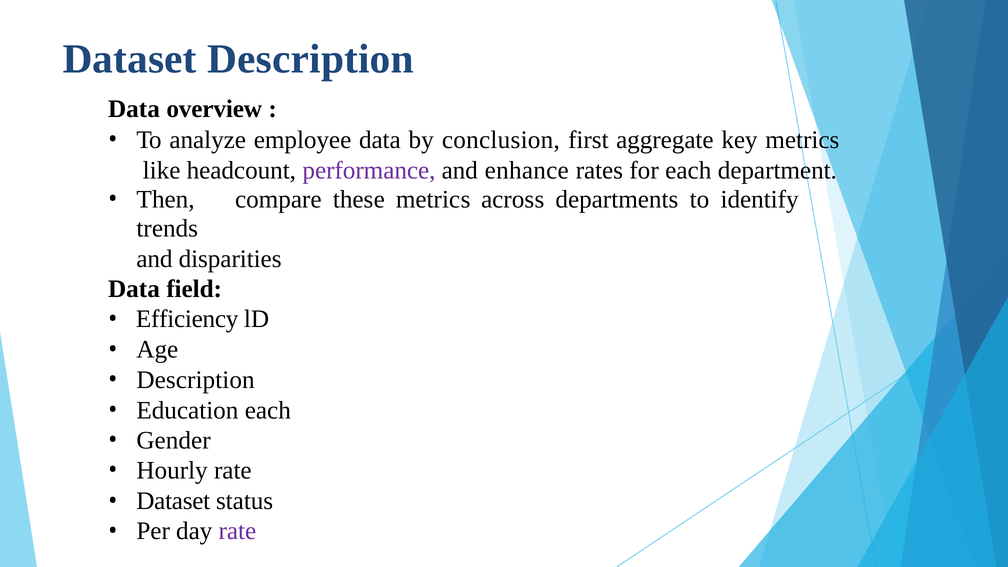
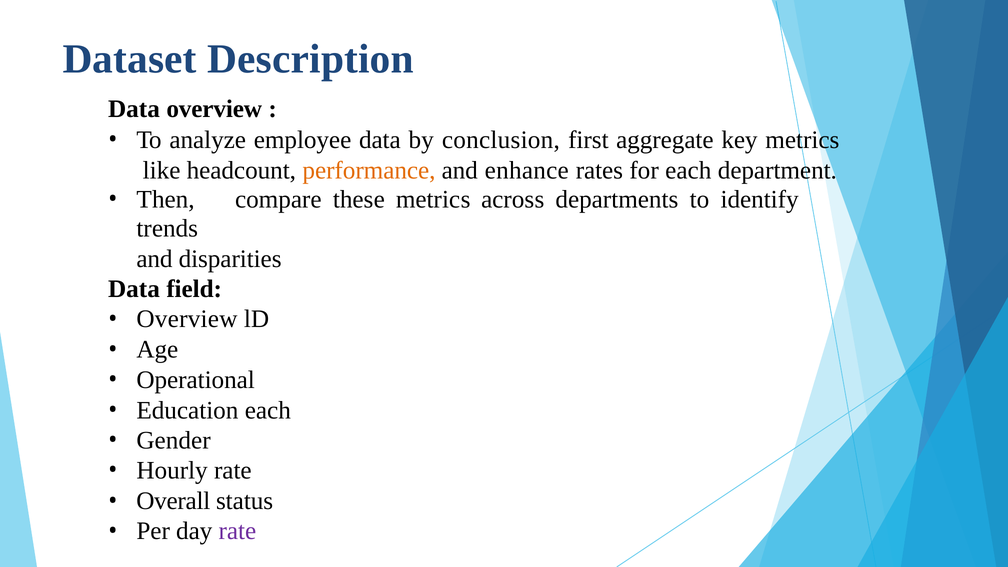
performance colour: purple -> orange
Efficiency at (187, 319): Efficiency -> Overview
Description at (196, 380): Description -> Operational
Dataset at (173, 501): Dataset -> Overall
